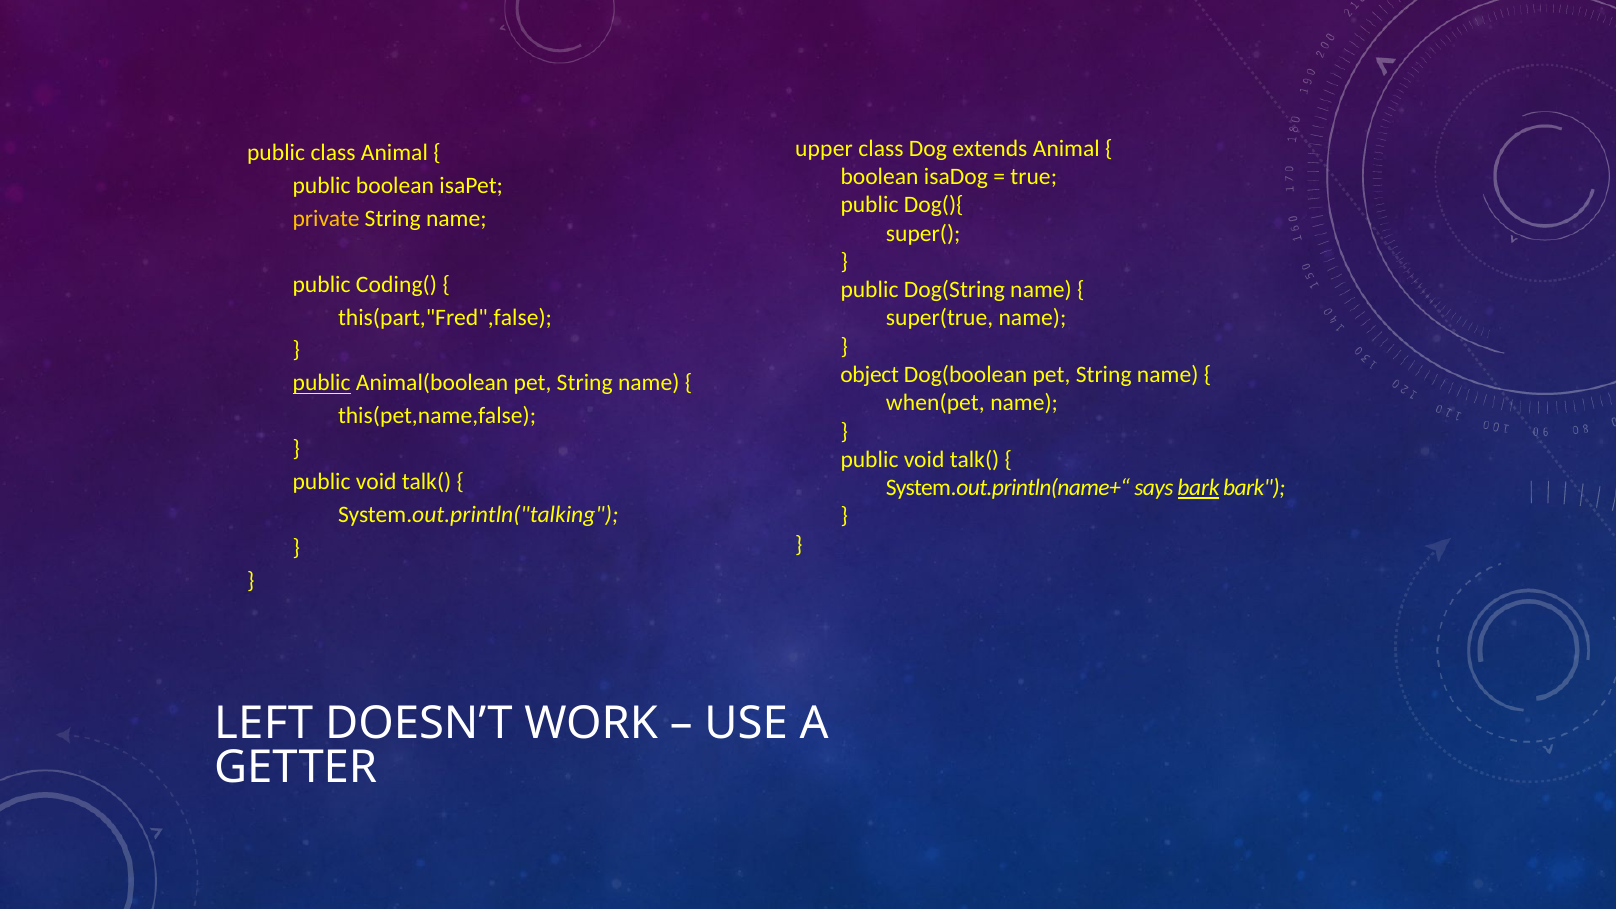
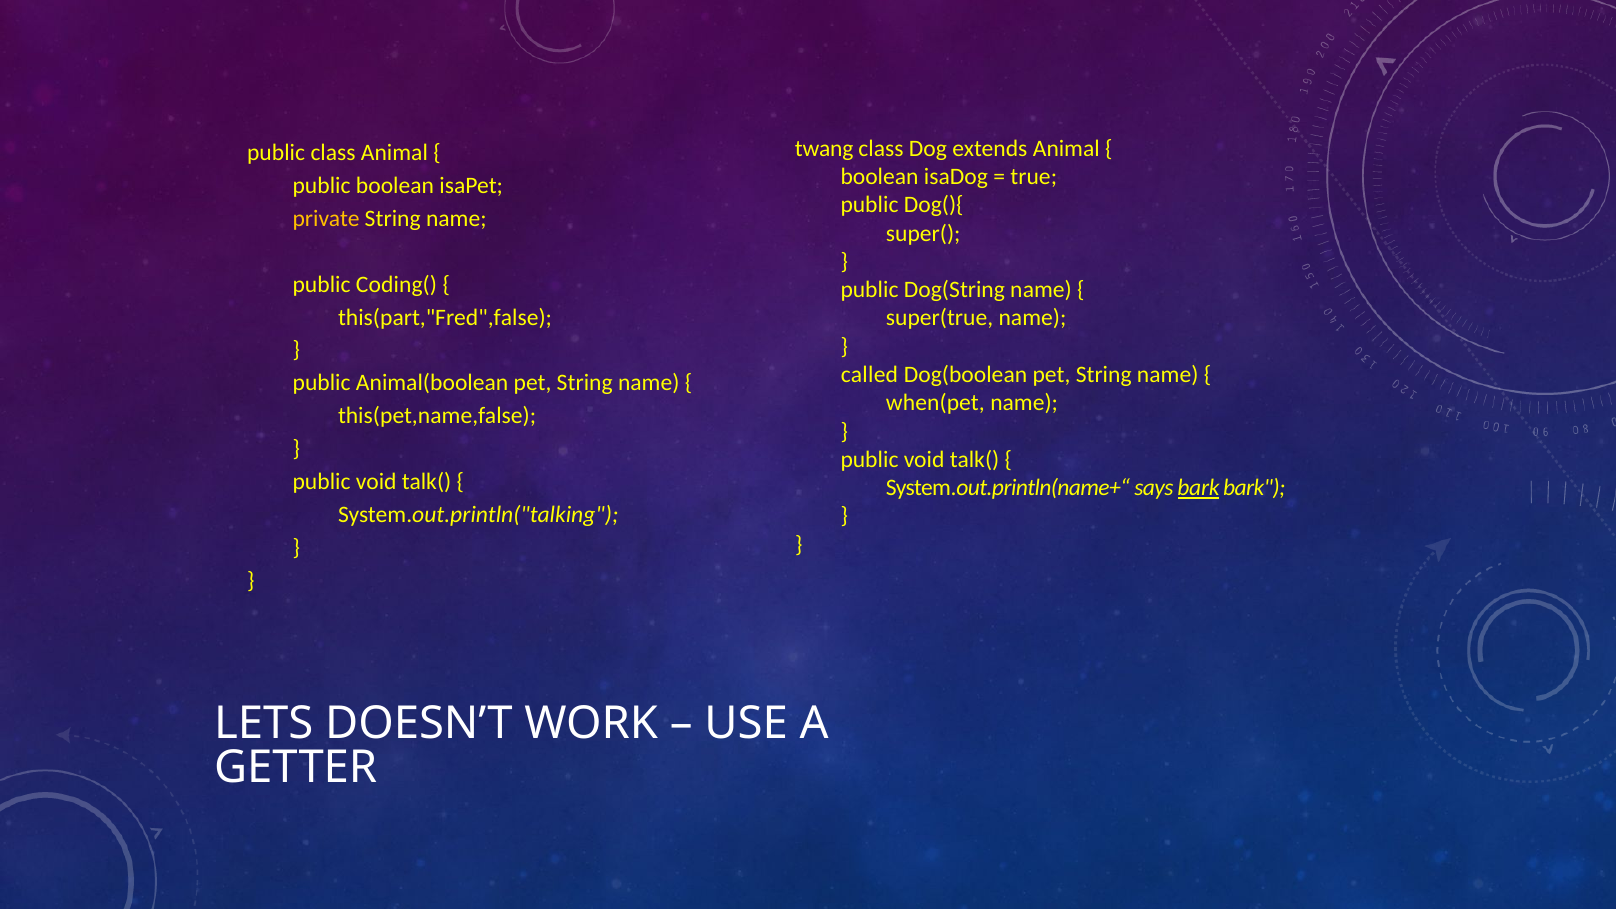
upper: upper -> twang
object: object -> called
public at (322, 383) underline: present -> none
LEFT: LEFT -> LETS
